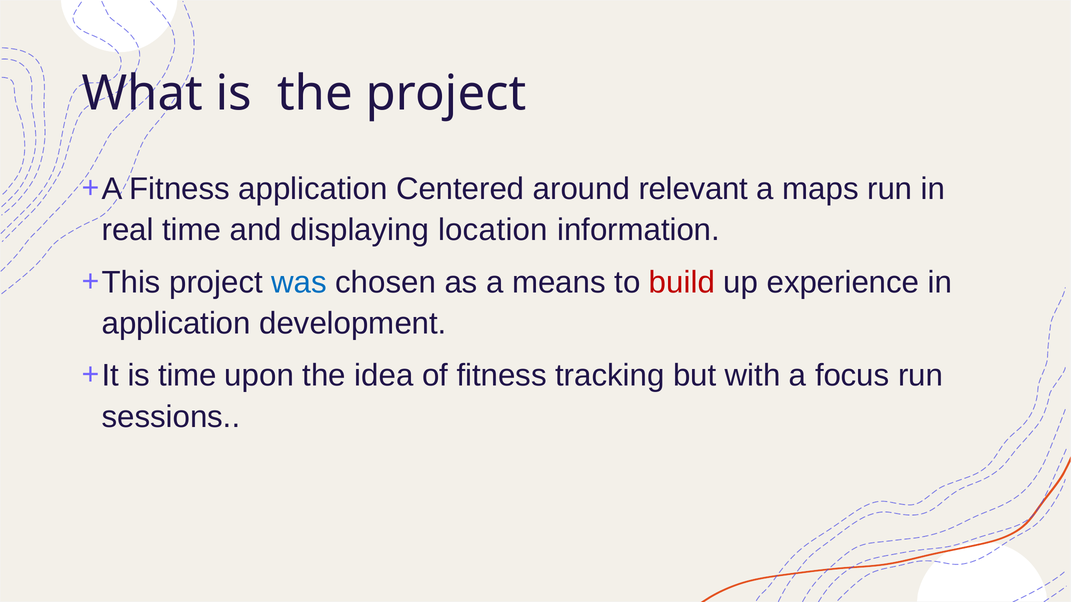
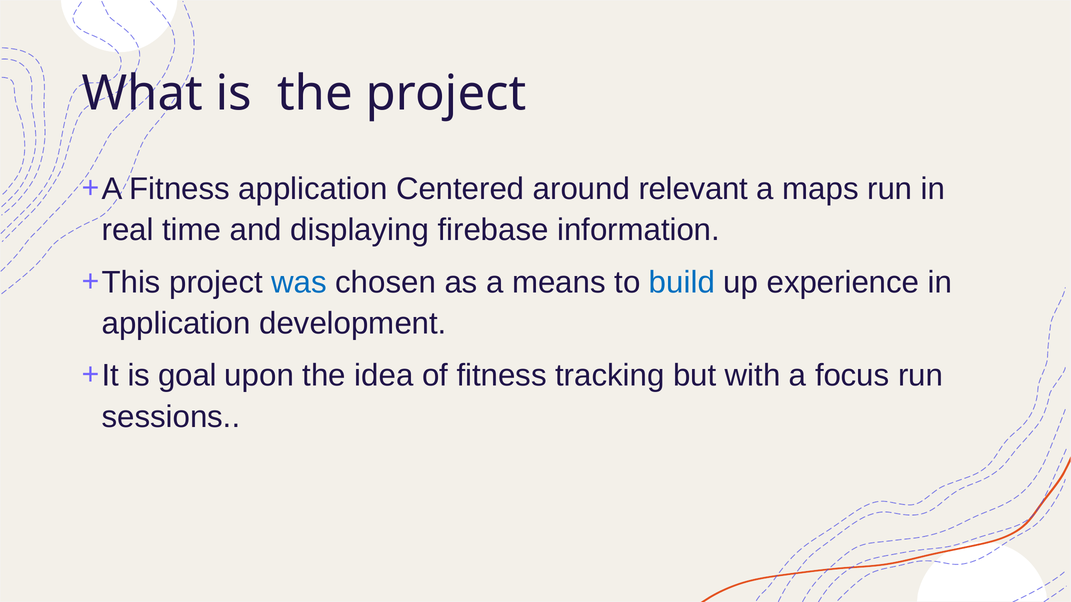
location: location -> firebase
build colour: red -> blue
is time: time -> goal
